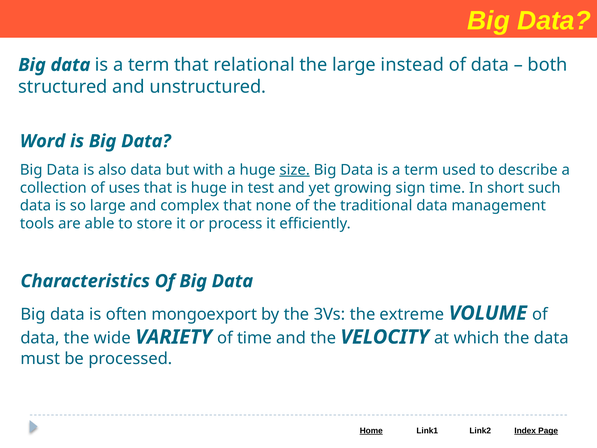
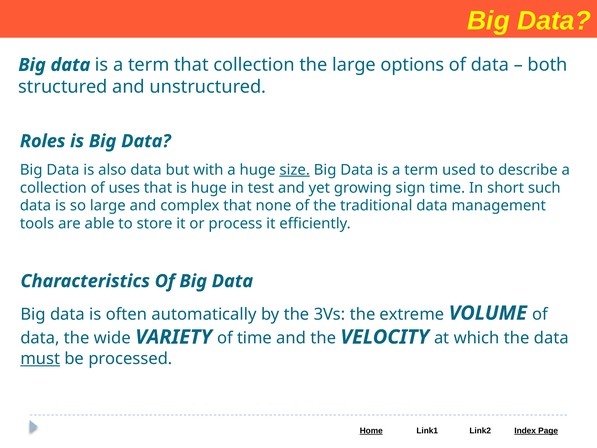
that relational: relational -> collection
instead: instead -> options
Word: Word -> Roles
mongoexport: mongoexport -> automatically
must underline: none -> present
